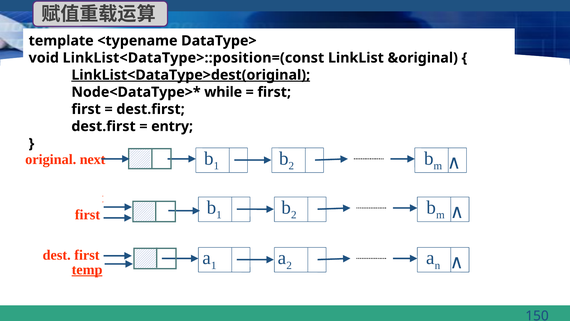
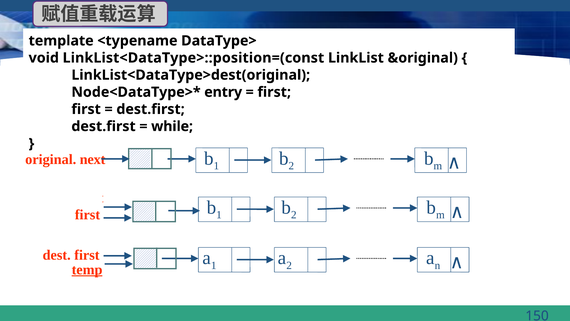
LinkList<DataType>dest(original underline: present -> none
while: while -> entry
entry: entry -> while
